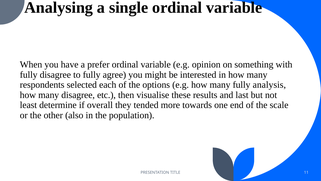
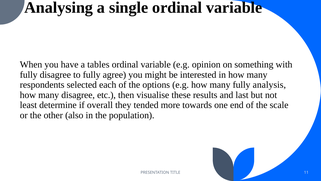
prefer: prefer -> tables
